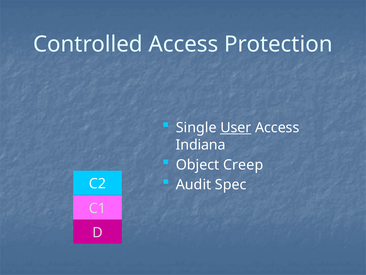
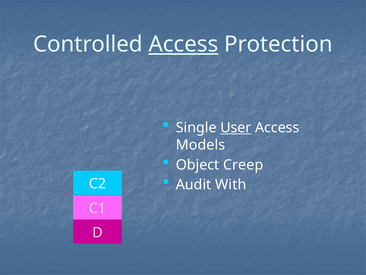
Access at (183, 44) underline: none -> present
Indiana: Indiana -> Models
Spec: Spec -> With
